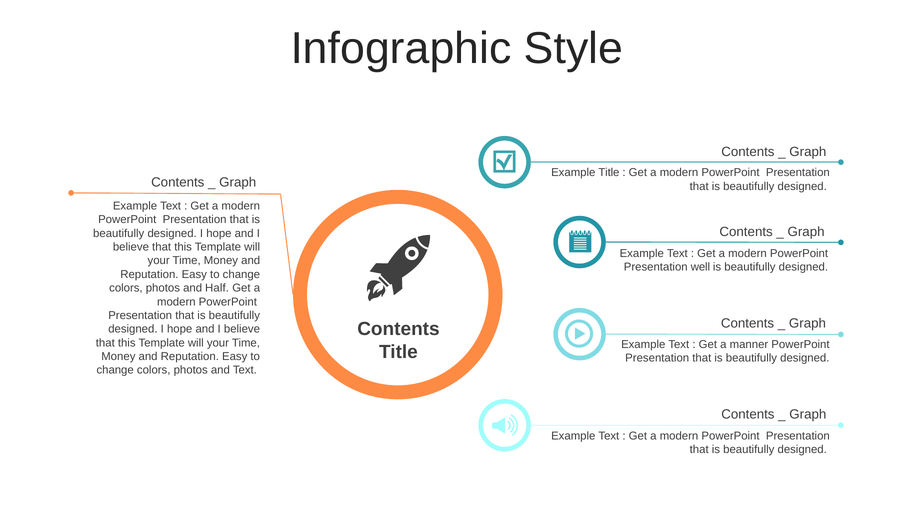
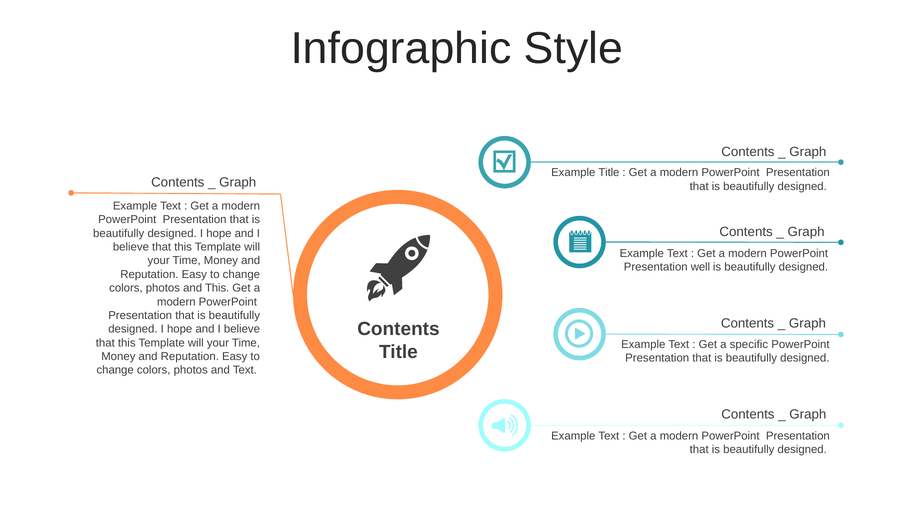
and Half: Half -> This
manner: manner -> specific
